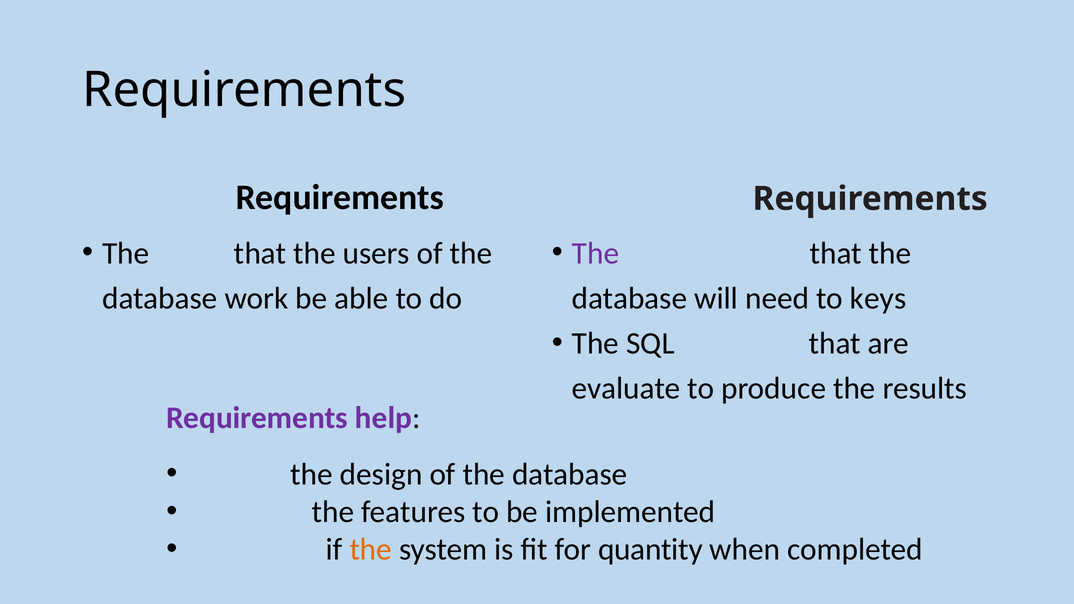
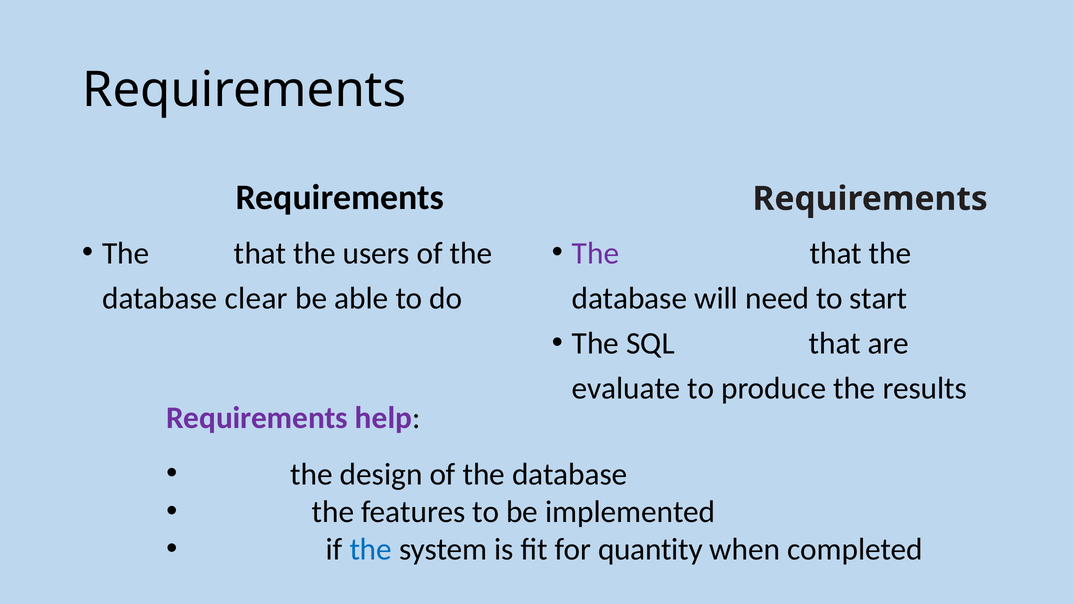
work: work -> clear
keys: keys -> start
the at (371, 550) colour: orange -> blue
